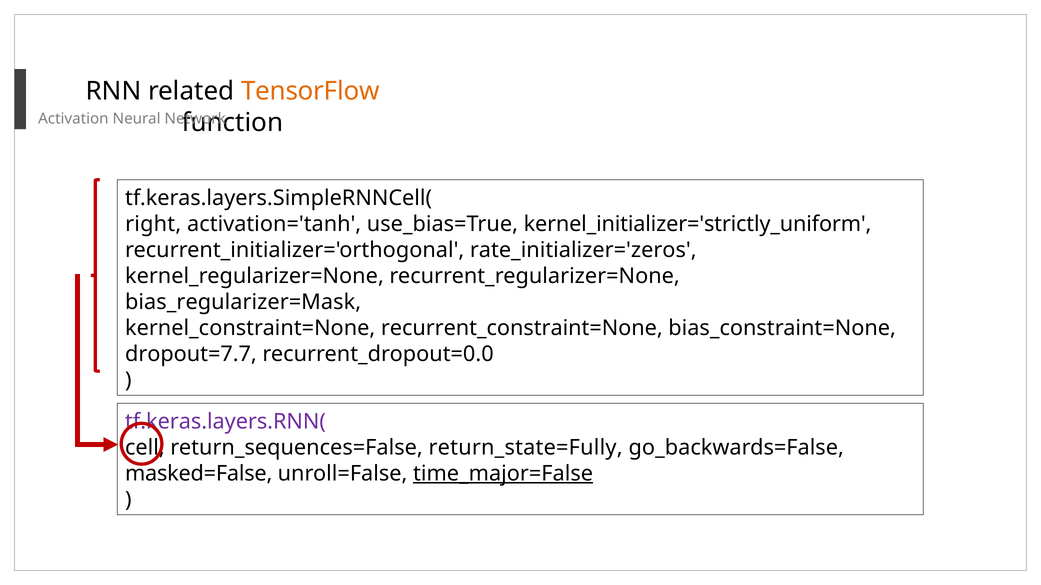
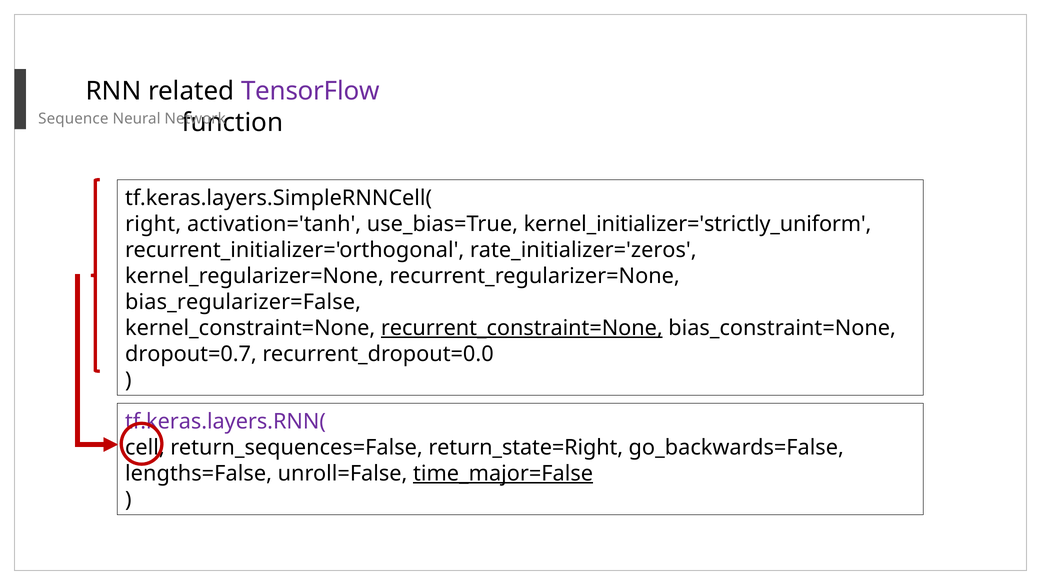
TensorFlow colour: orange -> purple
Activation: Activation -> Sequence
bias_regularizer=Mask: bias_regularizer=Mask -> bias_regularizer=False
recurrent_constraint=None underline: none -> present
dropout=7.7: dropout=7.7 -> dropout=0.7
return_state=Fully: return_state=Fully -> return_state=Right
masked=False: masked=False -> lengths=False
